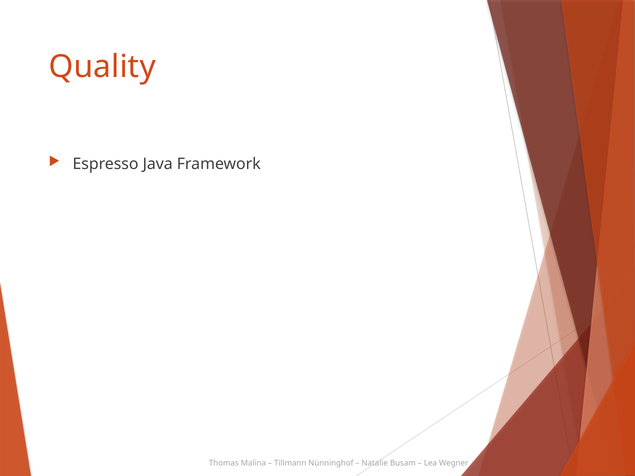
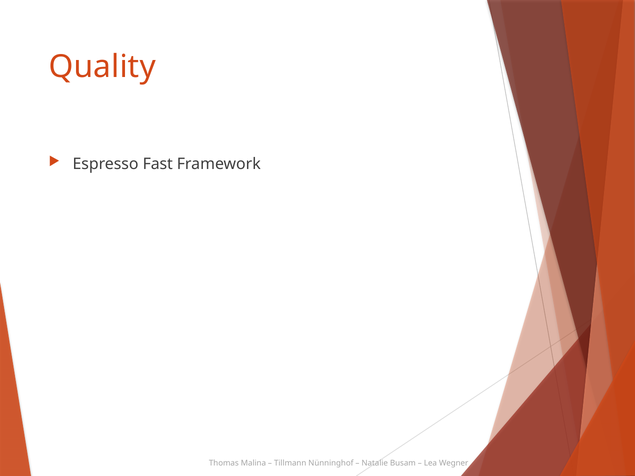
Java: Java -> Fast
